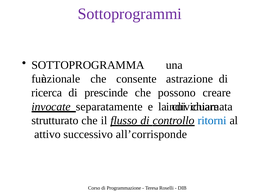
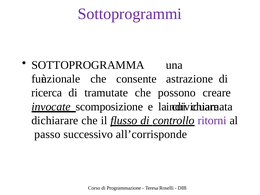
prescinde: prescinde -> tramutate
separatamente: separatamente -> scomposizione
strutturato: strutturato -> dichiarare
ritorni colour: blue -> purple
attivo: attivo -> passo
